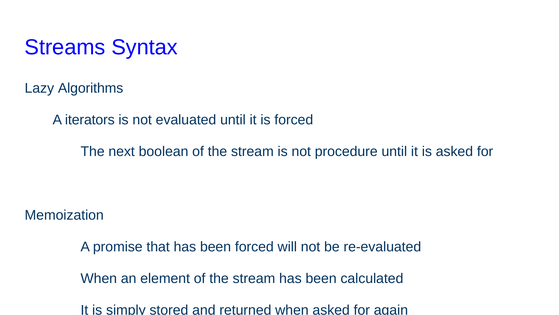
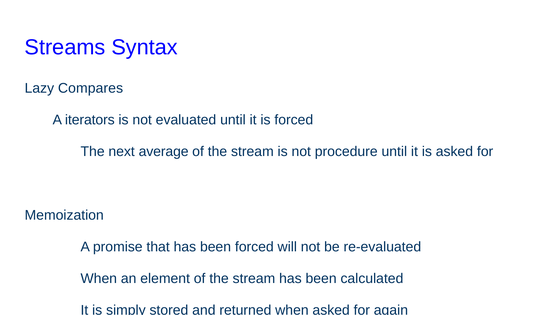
Algorithms: Algorithms -> Compares
boolean: boolean -> average
